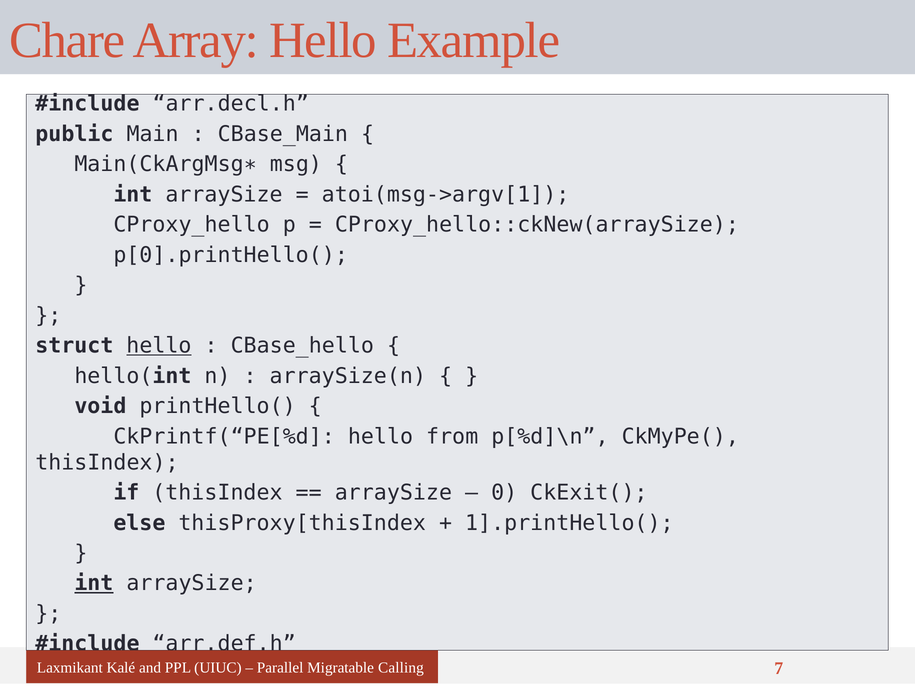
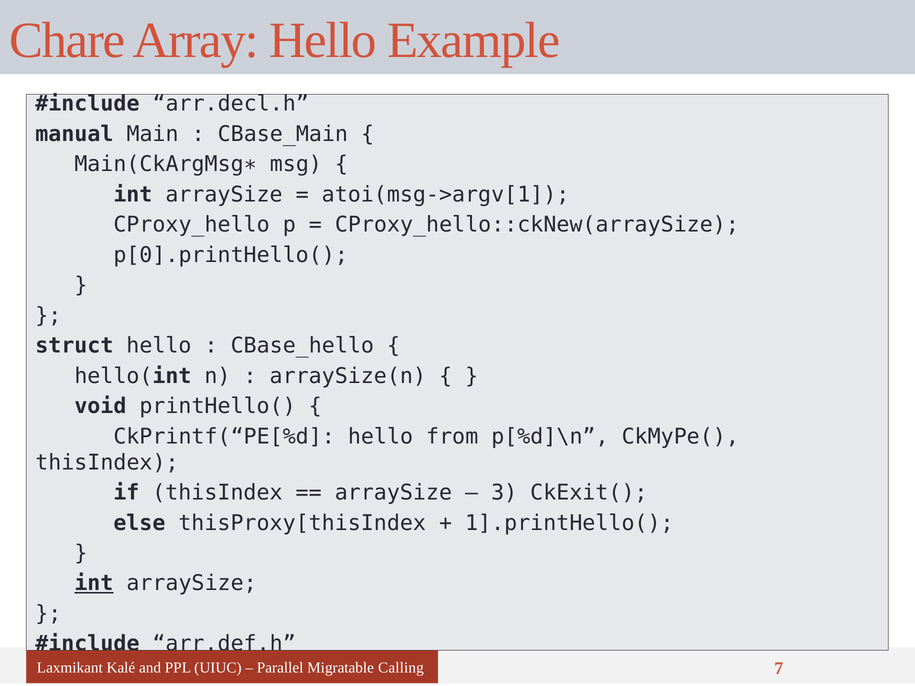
public: public -> manual
hello at (159, 346) underline: present -> none
0: 0 -> 3
